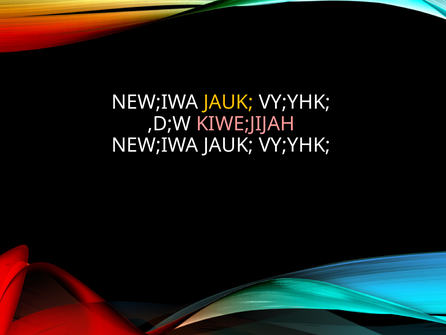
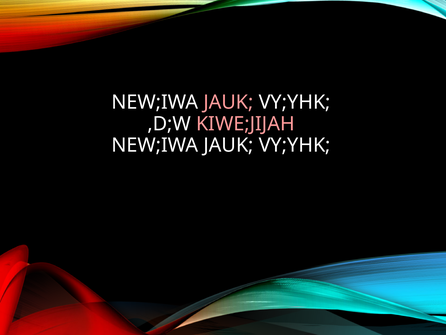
JAUK at (228, 102) colour: yellow -> pink
